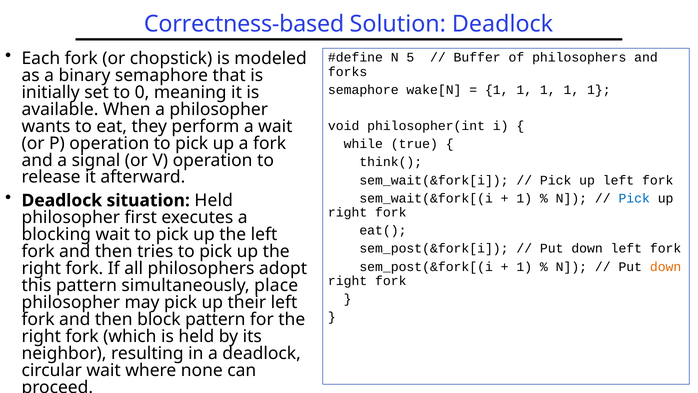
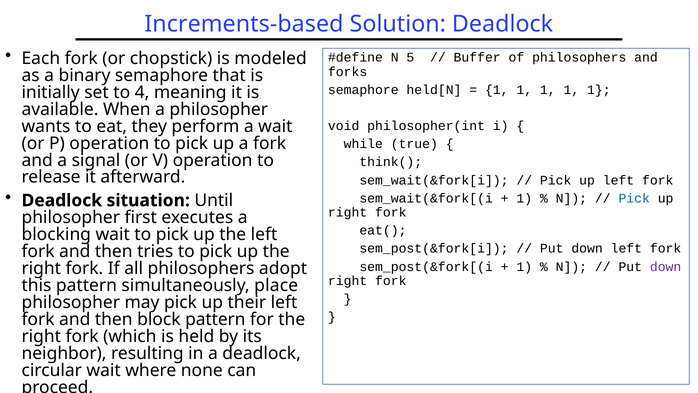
Correctness-based: Correctness-based -> Increments-based
wake[N: wake[N -> held[N
0: 0 -> 4
situation Held: Held -> Until
down at (666, 266) colour: orange -> purple
